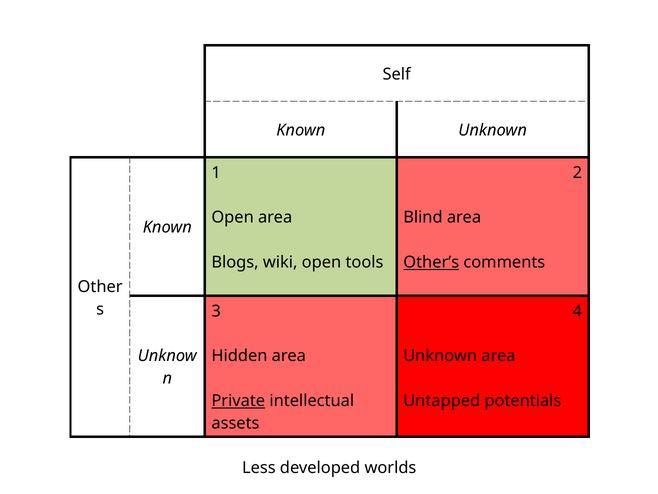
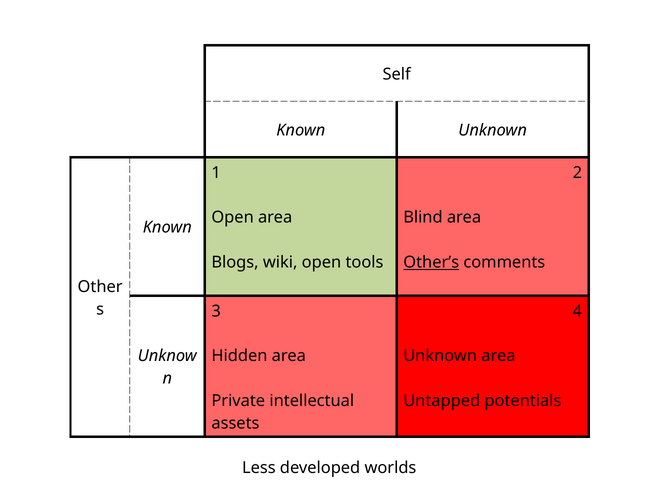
Private underline: present -> none
